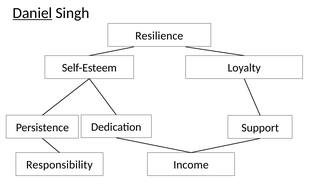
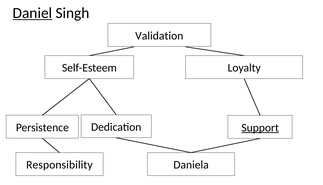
Resilience: Resilience -> Validation
Support underline: none -> present
Income: Income -> Daniela
